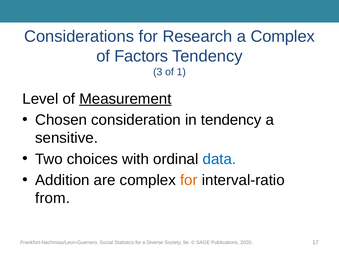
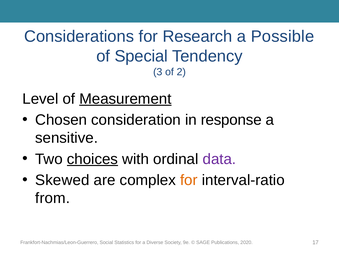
a Complex: Complex -> Possible
Factors: Factors -> Special
1: 1 -> 2
in tendency: tendency -> response
choices underline: none -> present
data colour: blue -> purple
Addition: Addition -> Skewed
